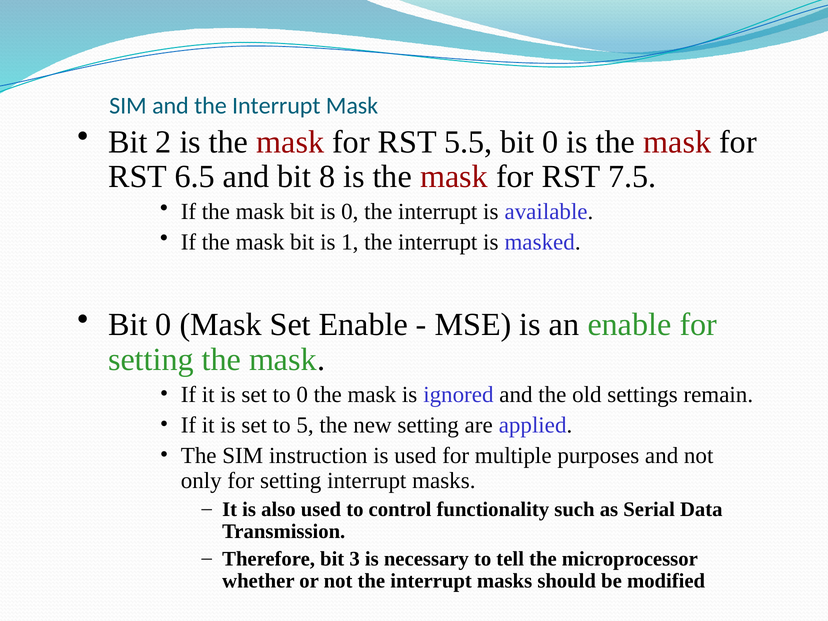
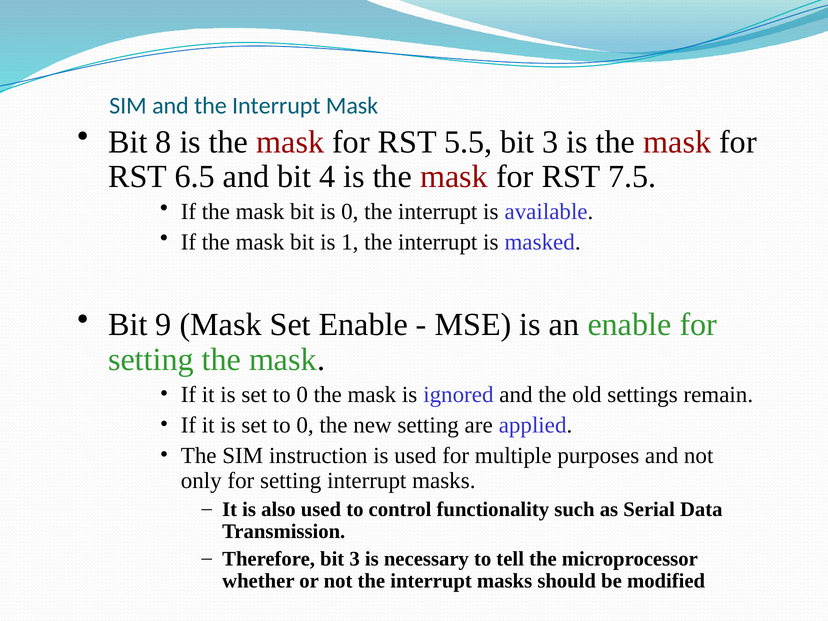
2: 2 -> 8
5.5 bit 0: 0 -> 3
8: 8 -> 4
0 at (164, 325): 0 -> 9
5 at (305, 425): 5 -> 0
